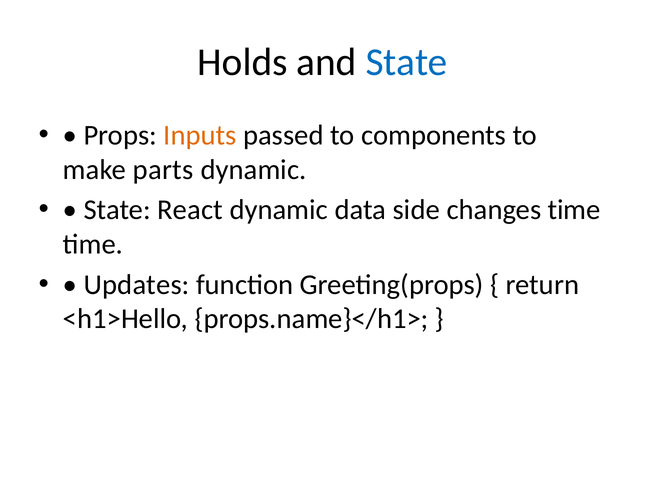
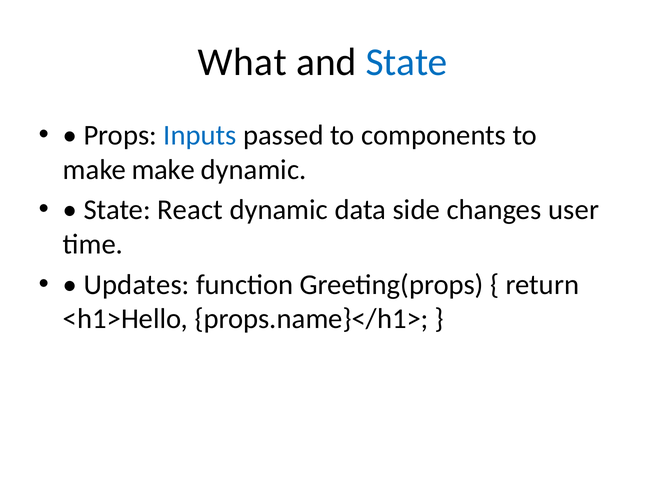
Holds: Holds -> What
Inputs colour: orange -> blue
make parts: parts -> make
changes time: time -> user
